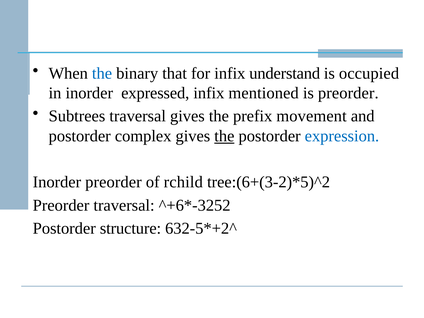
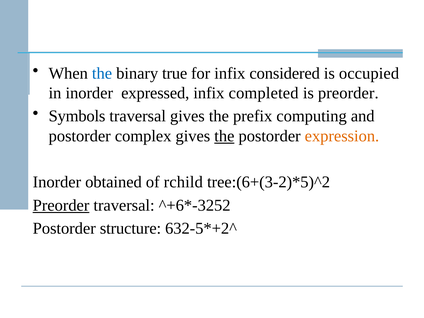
that: that -> true
understand: understand -> considered
mentioned: mentioned -> completed
Subtrees: Subtrees -> Symbols
movement: movement -> computing
expression colour: blue -> orange
Inorder preorder: preorder -> obtained
Preorder at (61, 205) underline: none -> present
